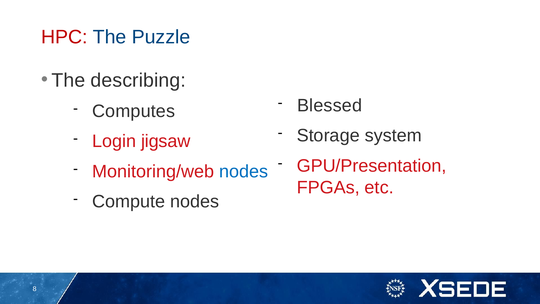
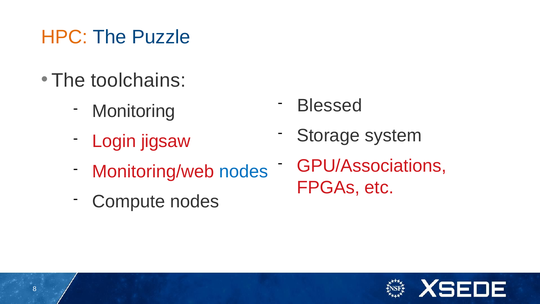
HPC colour: red -> orange
describing: describing -> toolchains
Computes: Computes -> Monitoring
GPU/Presentation: GPU/Presentation -> GPU/Associations
